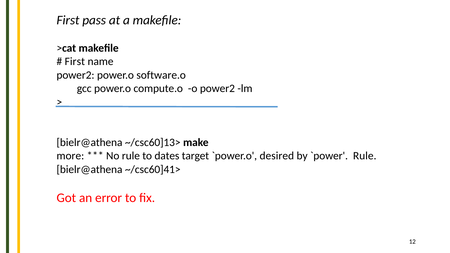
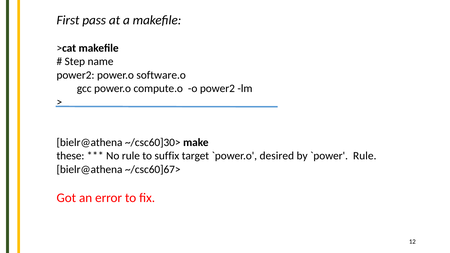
First at (75, 62): First -> Step
~/csc60]13>: ~/csc60]13> -> ~/csc60]30>
more: more -> these
dates: dates -> suffix
~/csc60]41>: ~/csc60]41> -> ~/csc60]67>
